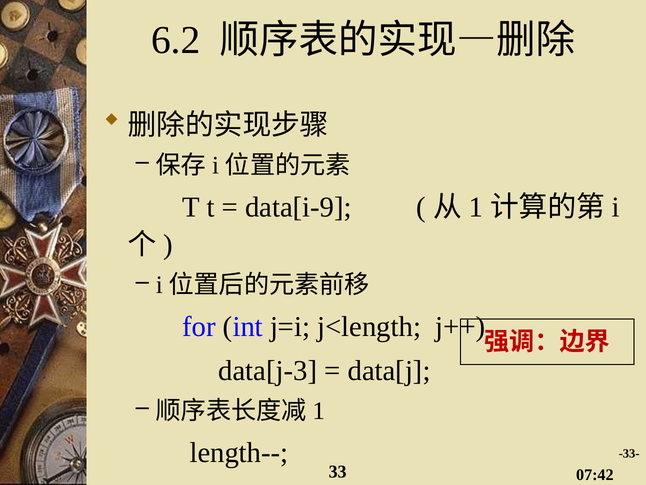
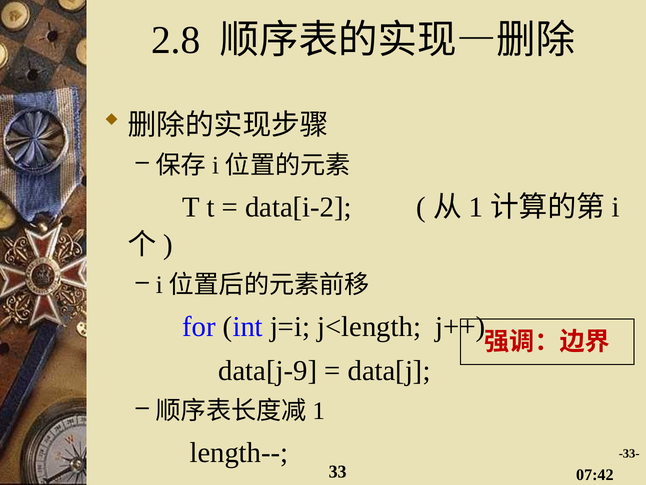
6.2: 6.2 -> 2.8
data[i-9: data[i-9 -> data[i-2
data[j-3: data[j-3 -> data[j-9
